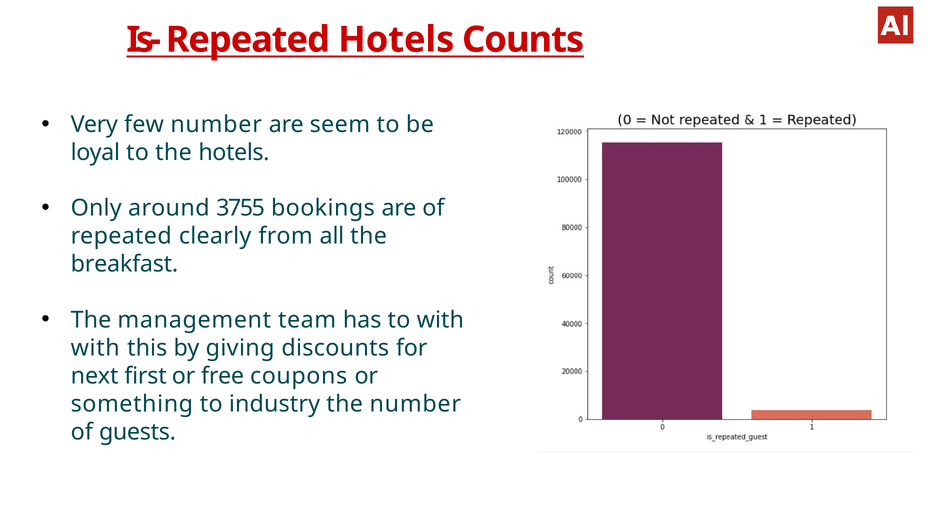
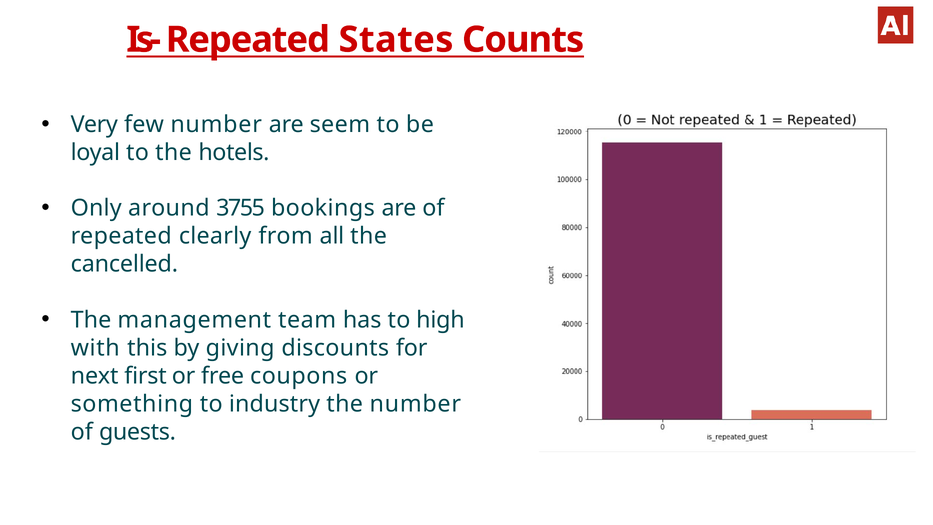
Repeated Hotels: Hotels -> States
breakfast: breakfast -> cancelled
to with: with -> high
